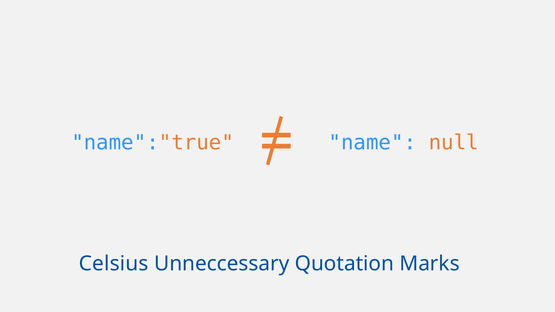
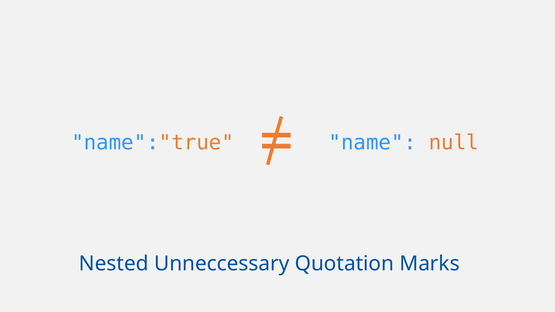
Celsius: Celsius -> Nested
